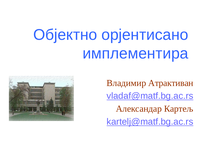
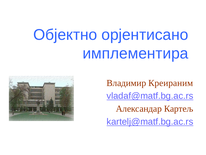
Атрактиван: Атрактиван -> Креираним
